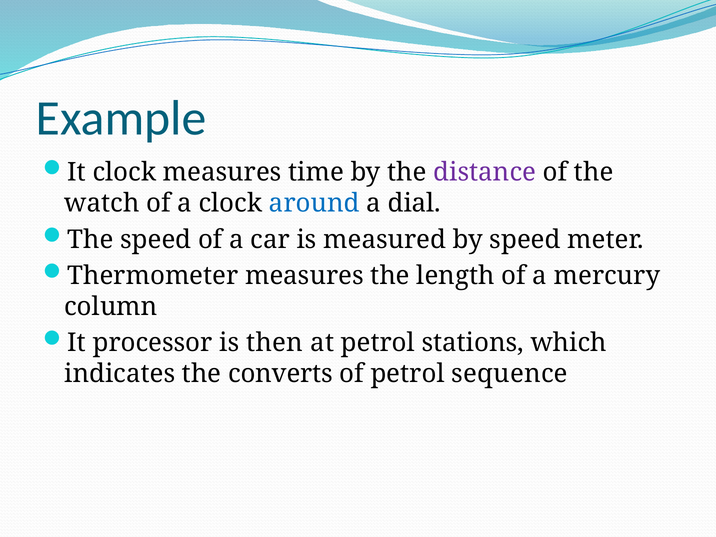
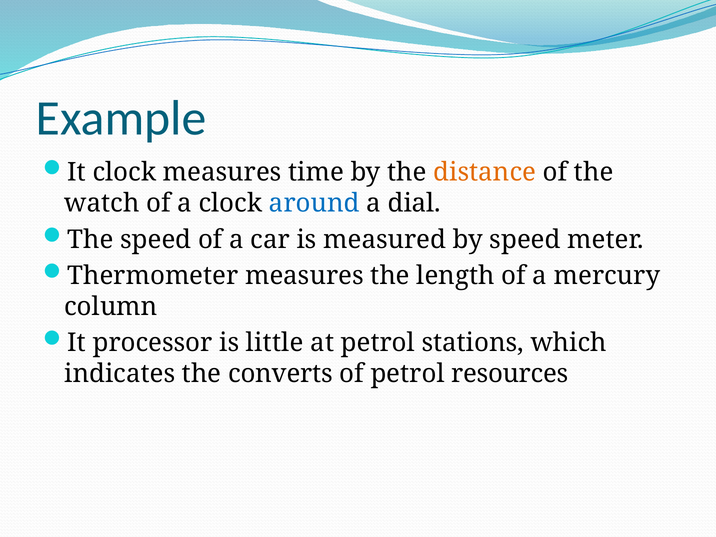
distance colour: purple -> orange
then: then -> little
sequence: sequence -> resources
